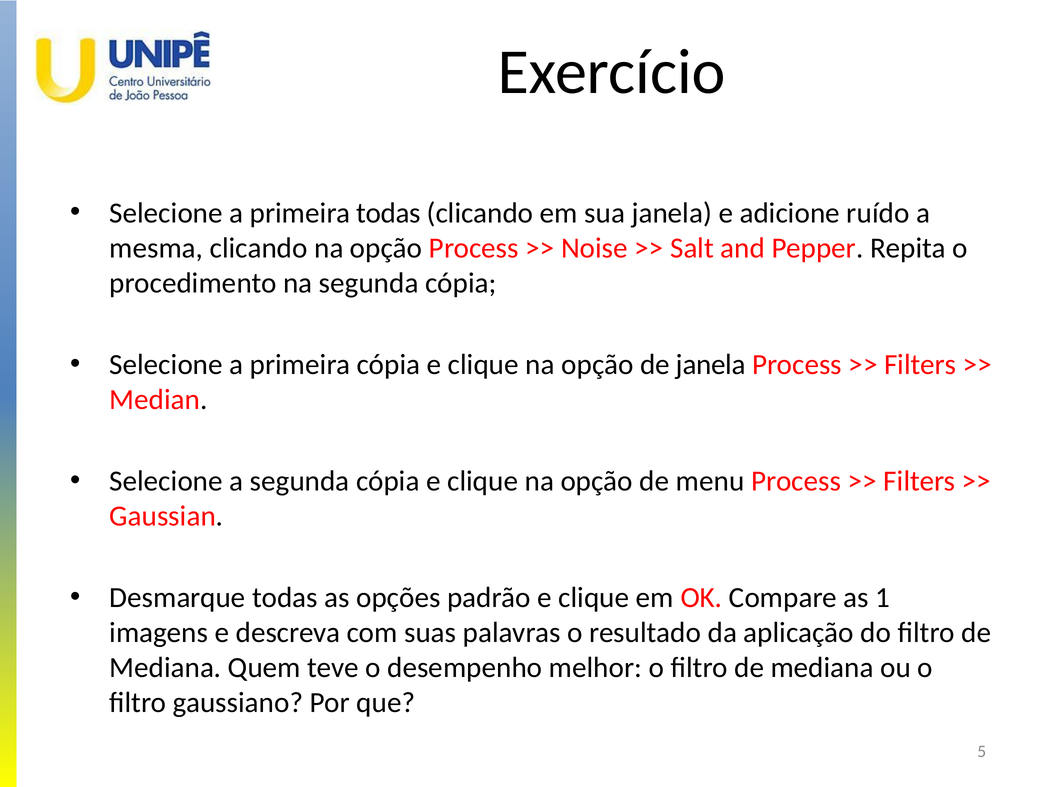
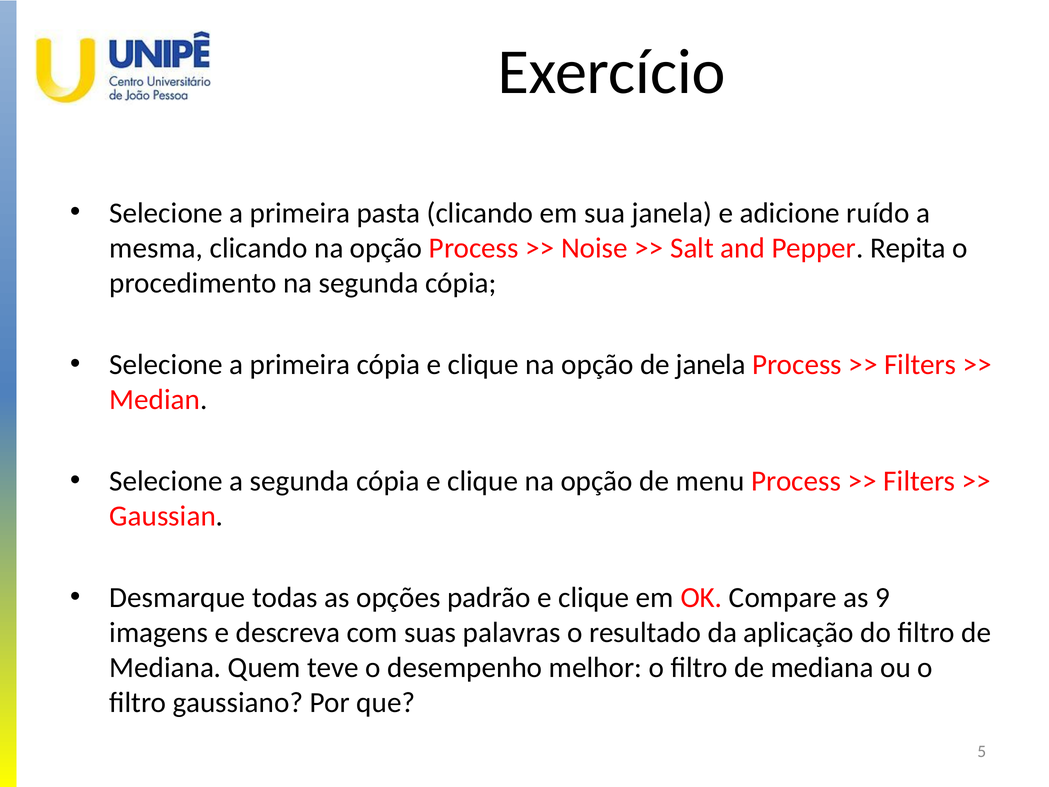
primeira todas: todas -> pasta
1: 1 -> 9
